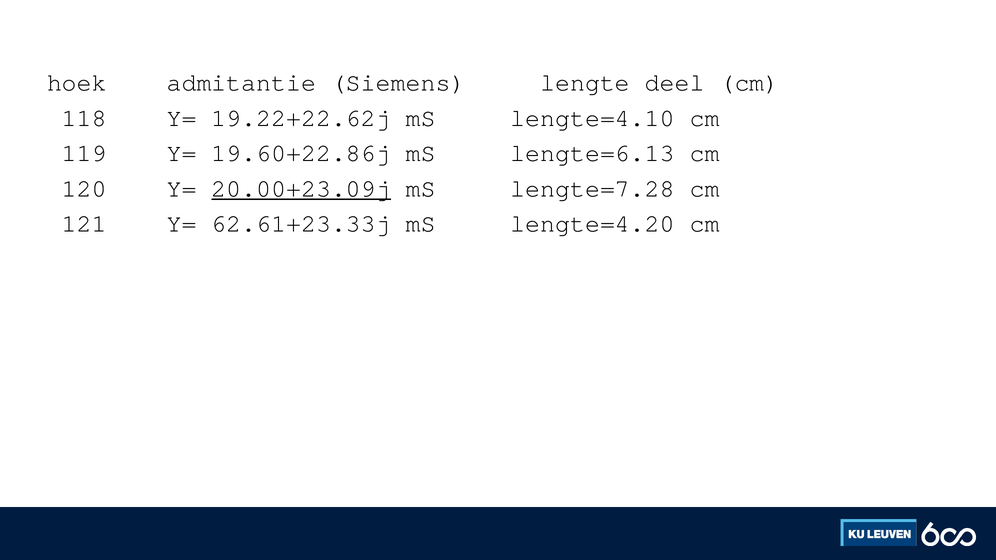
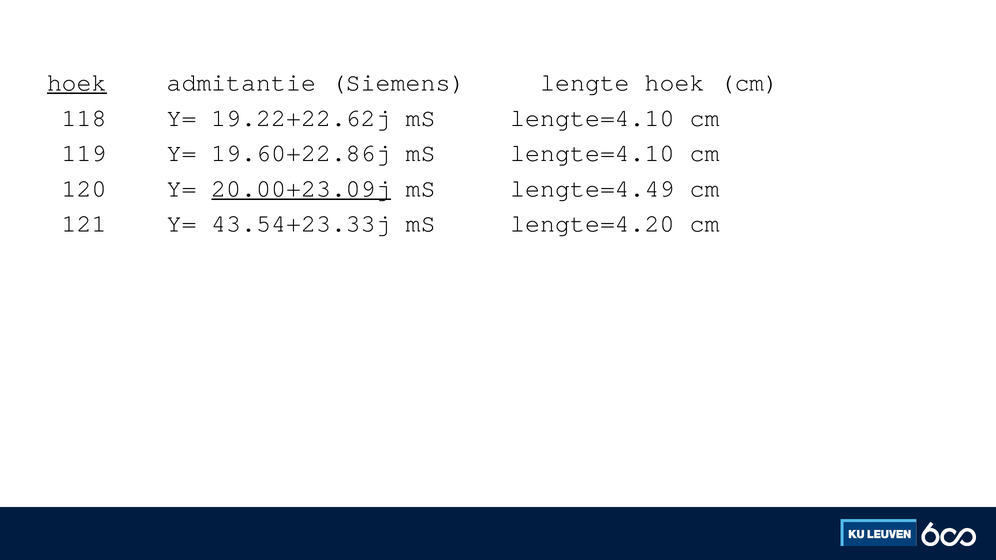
hoek at (77, 83) underline: none -> present
lengte deel: deel -> hoek
19.60+22.86j mS lengte=6.13: lengte=6.13 -> lengte=4.10
lengte=7.28: lengte=7.28 -> lengte=4.49
62.61+23.33j: 62.61+23.33j -> 43.54+23.33j
